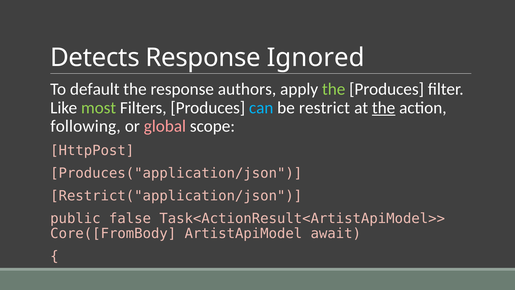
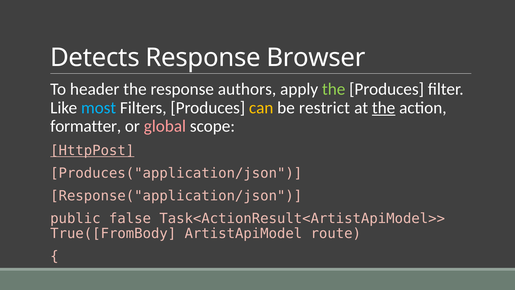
Ignored: Ignored -> Browser
default: default -> header
most colour: light green -> light blue
can colour: light blue -> yellow
following: following -> formatter
HttpPost underline: none -> present
Restrict("application/json: Restrict("application/json -> Response("application/json
Core([FromBody: Core([FromBody -> True([FromBody
await: await -> route
